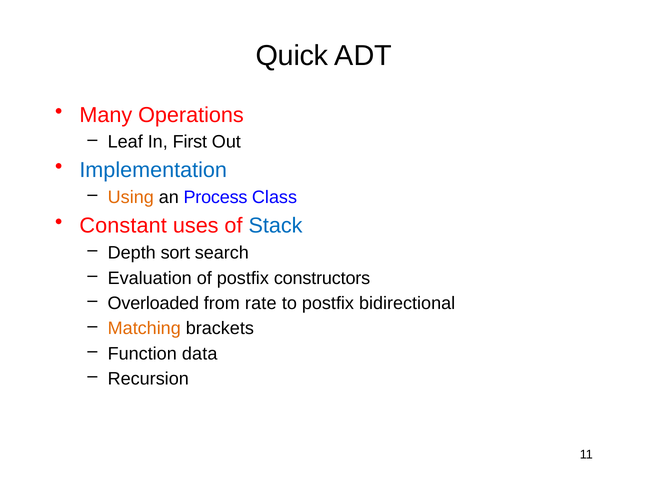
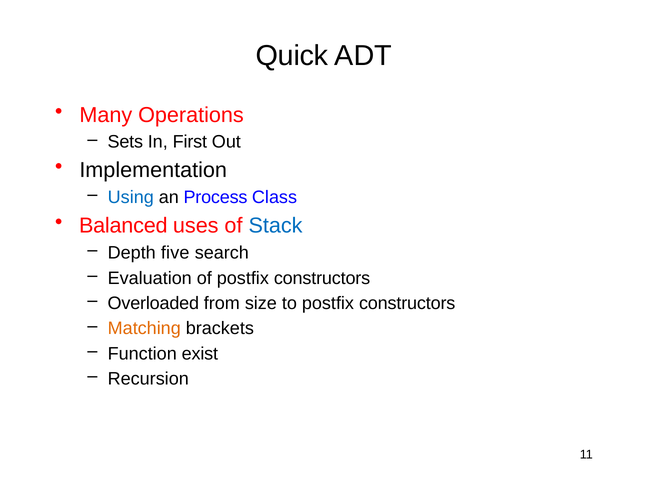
Leaf: Leaf -> Sets
Implementation colour: blue -> black
Using colour: orange -> blue
Constant: Constant -> Balanced
sort: sort -> five
rate: rate -> size
to postfix bidirectional: bidirectional -> constructors
data: data -> exist
